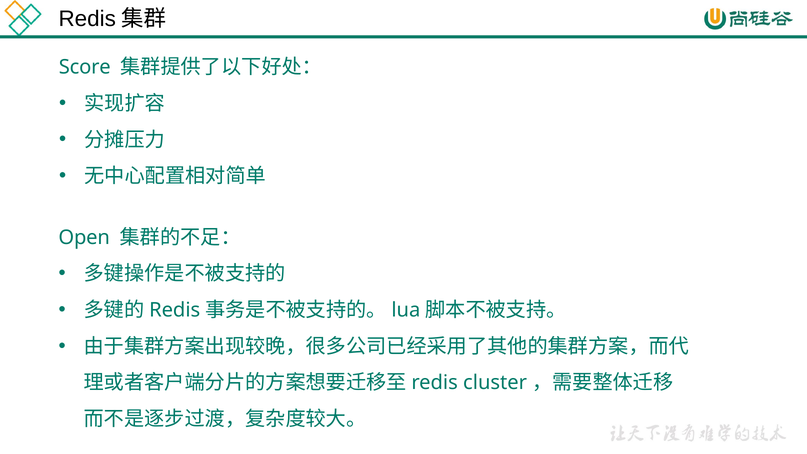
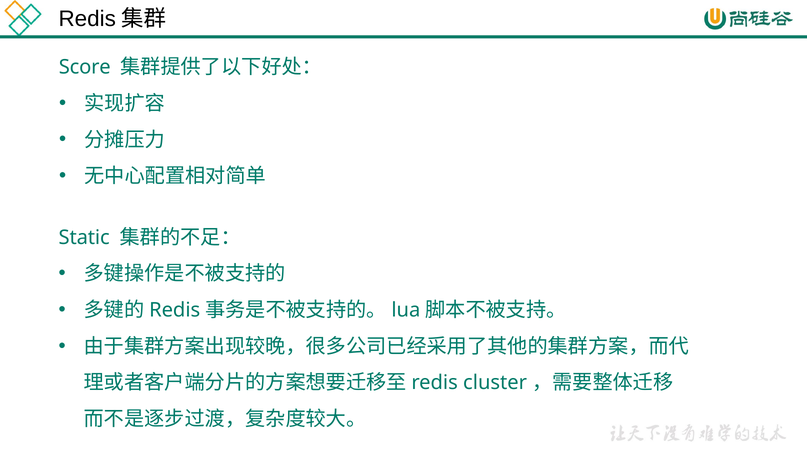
Open: Open -> Static
